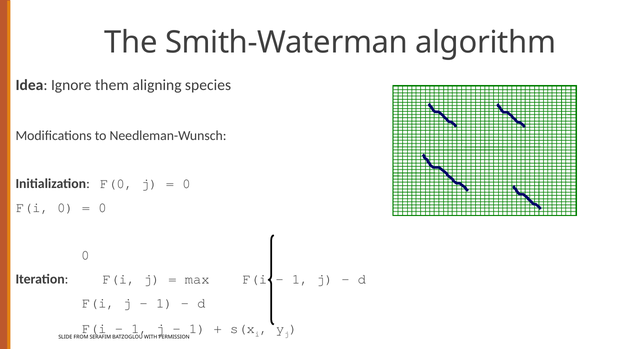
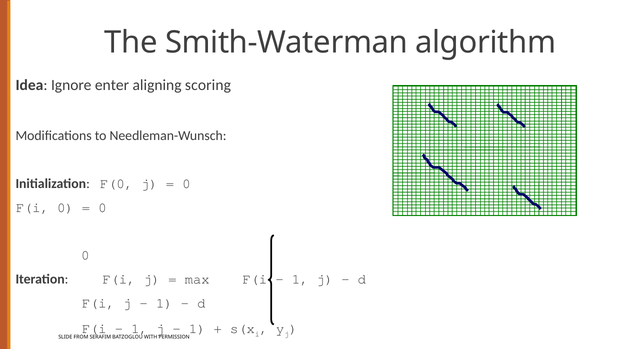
them: them -> enter
species: species -> scoring
